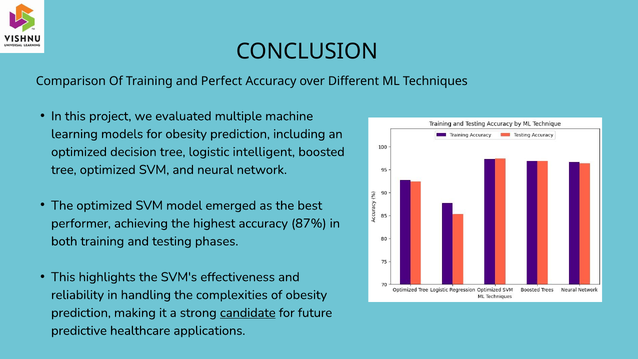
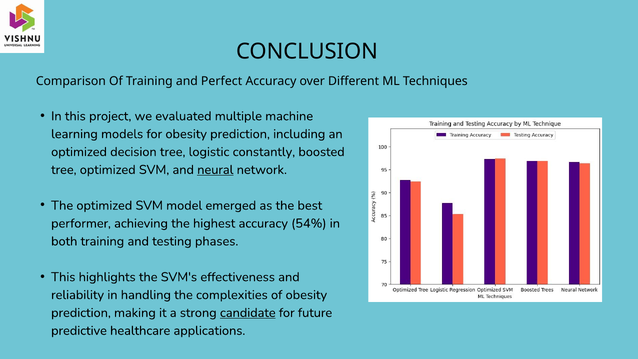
intelligent: intelligent -> constantly
neural underline: none -> present
87%: 87% -> 54%
